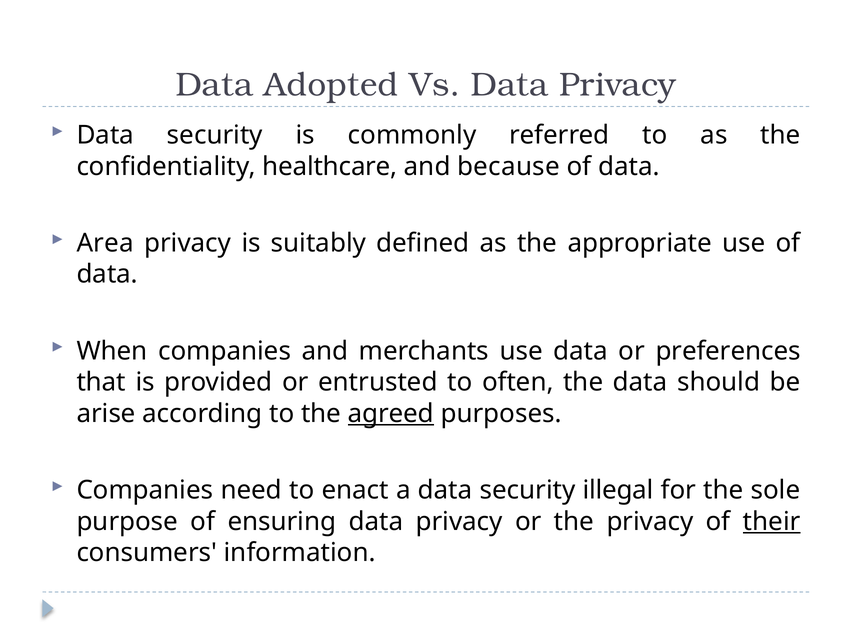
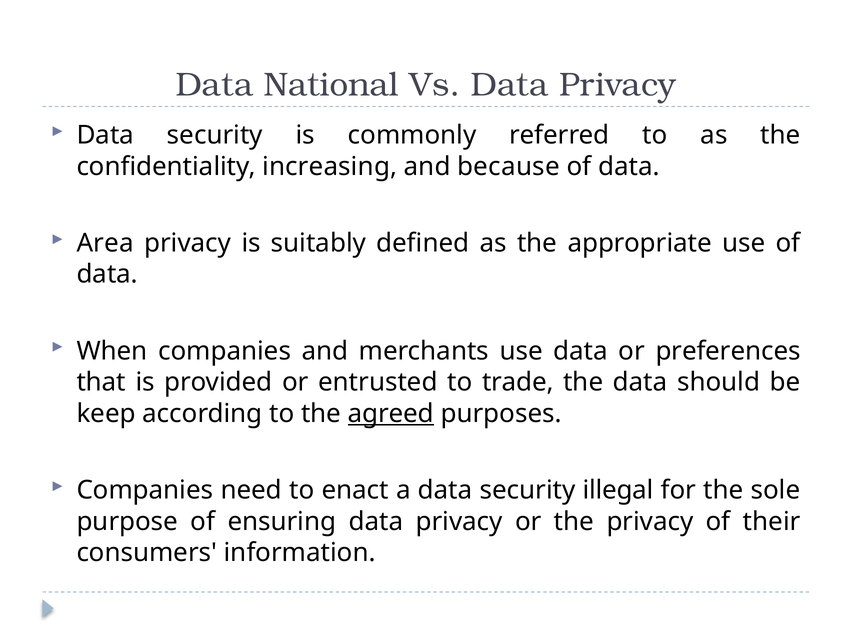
Adopted: Adopted -> National
healthcare: healthcare -> increasing
often: often -> trade
arise: arise -> keep
their underline: present -> none
